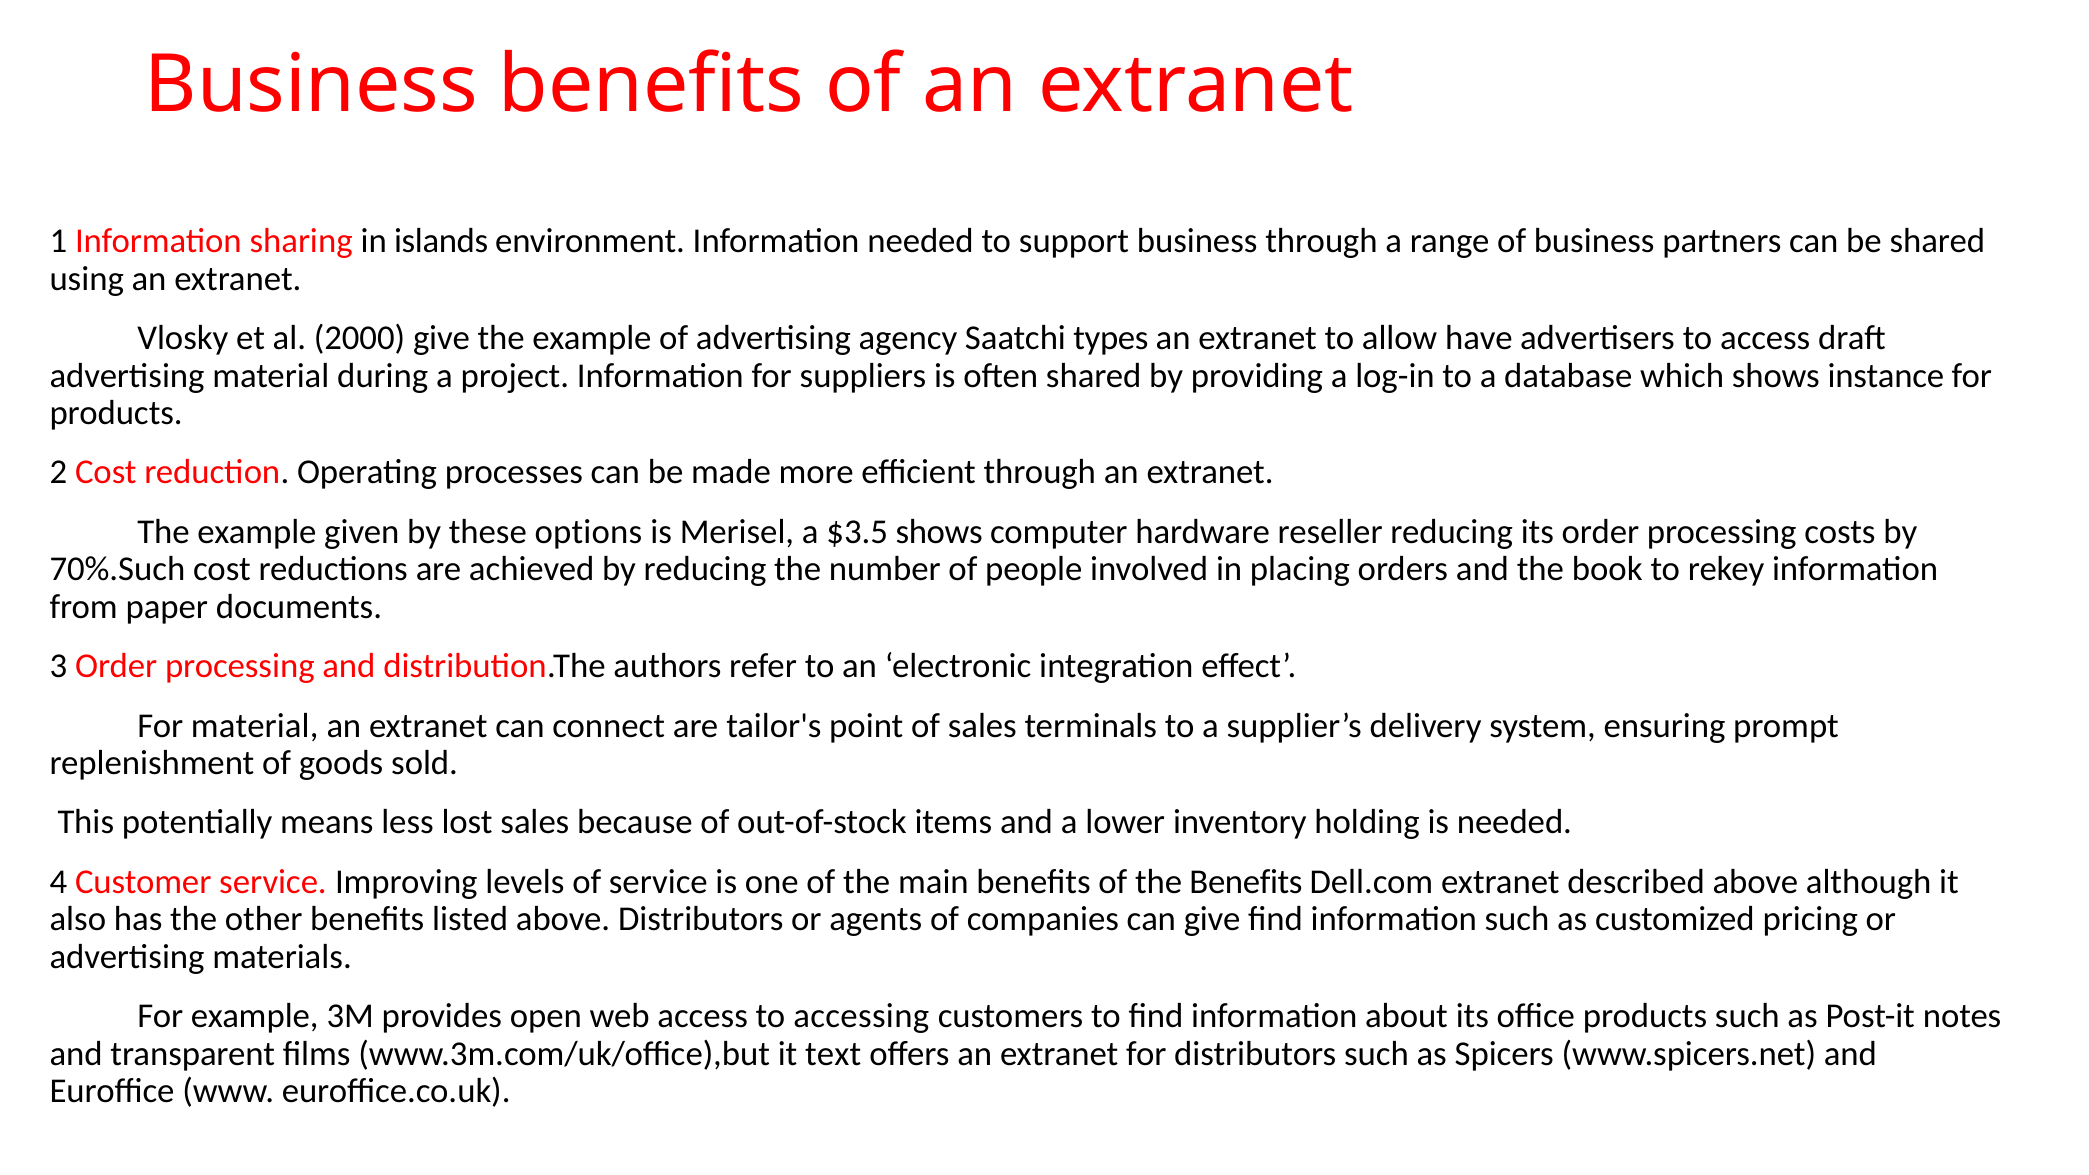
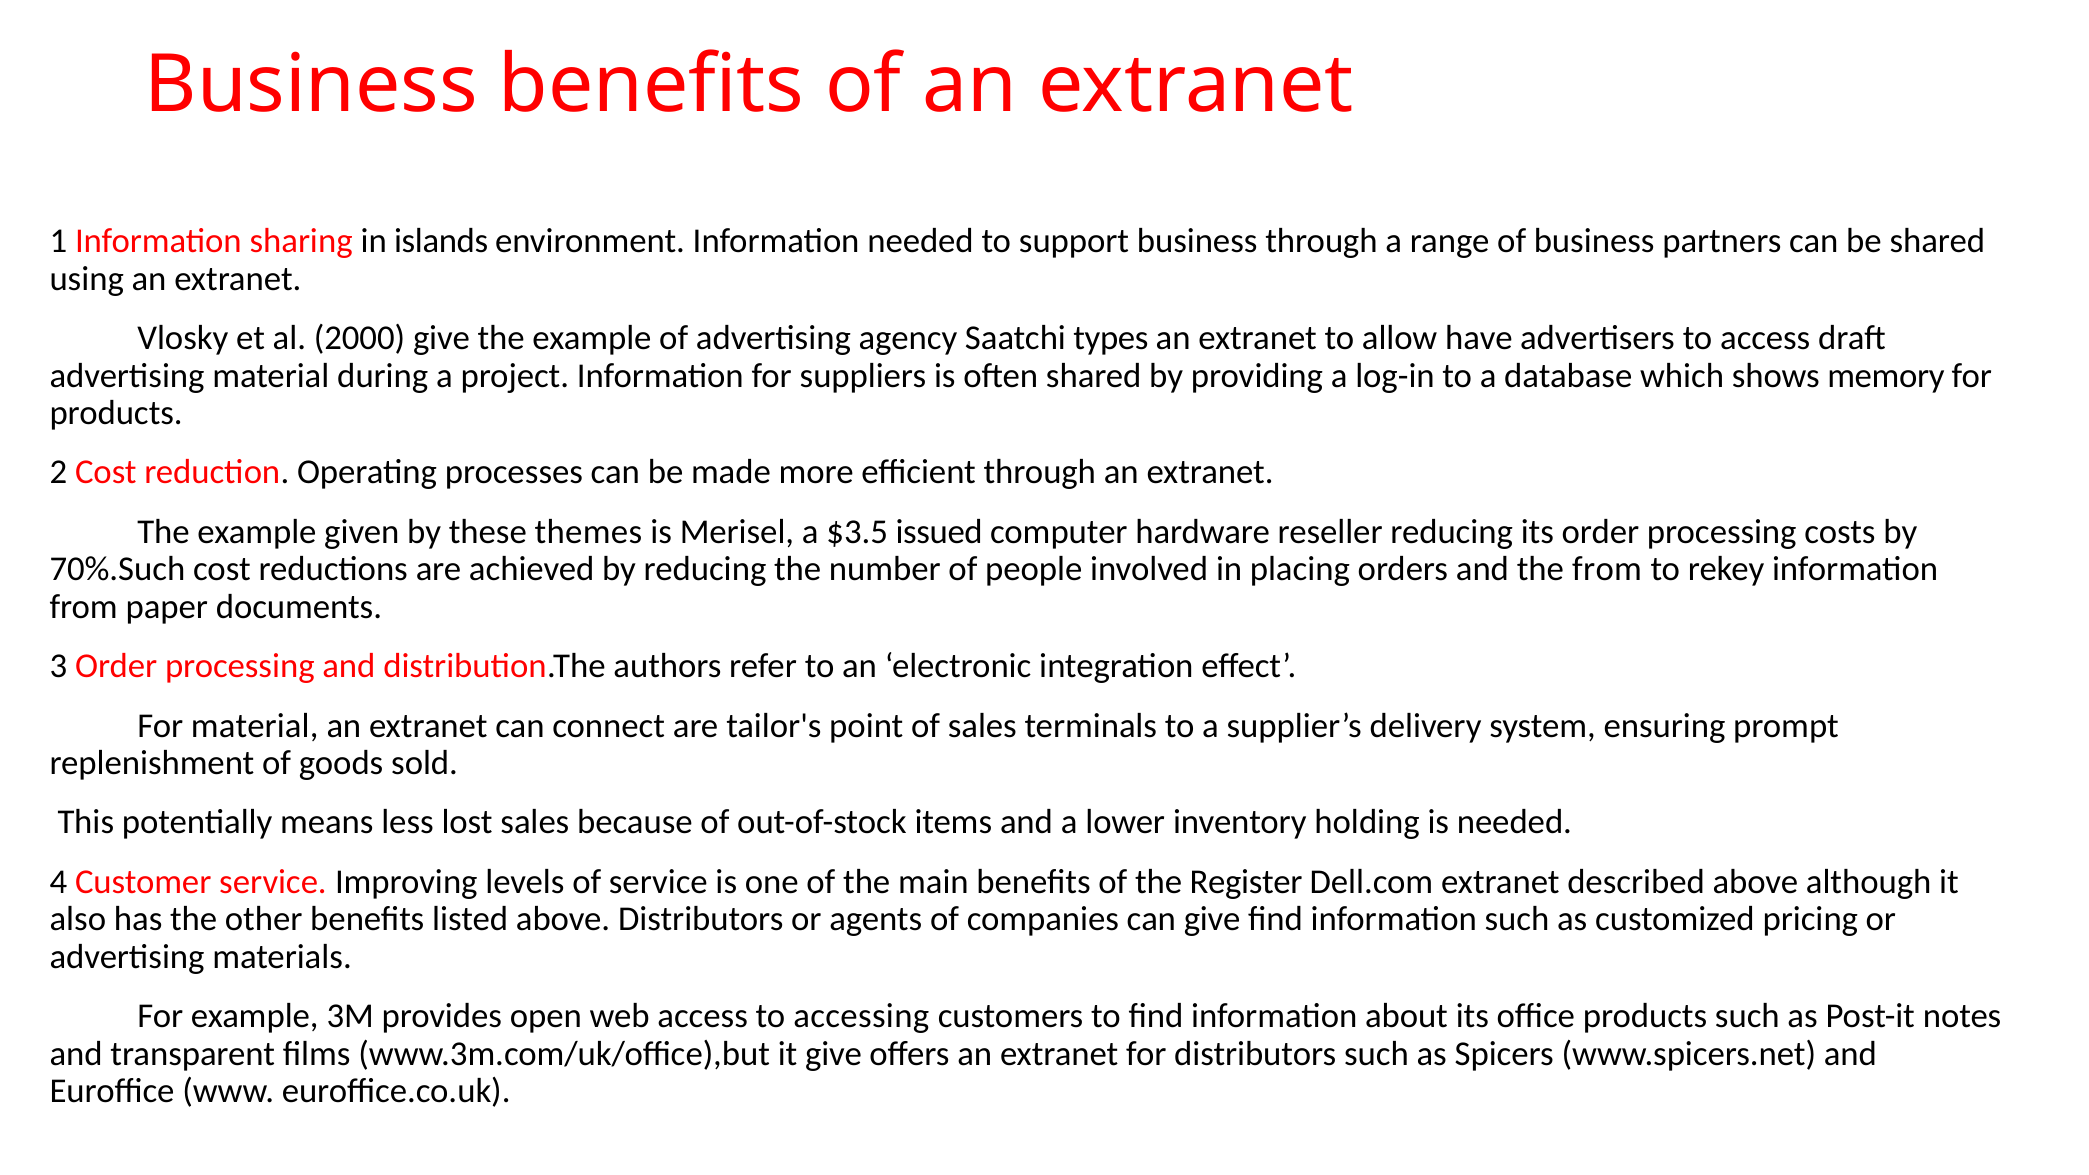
instance: instance -> memory
options: options -> themes
$3.5 shows: shows -> issued
the book: book -> from
the Benefits: Benefits -> Register
it text: text -> give
